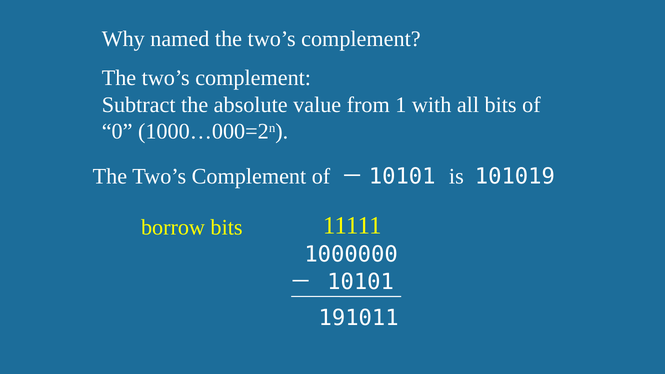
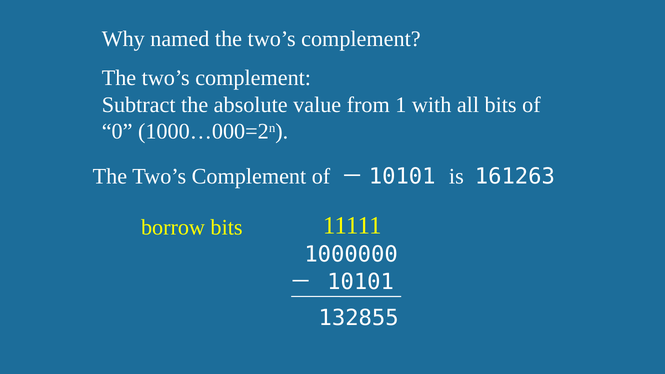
101019: 101019 -> 161263
191011: 191011 -> 132855
